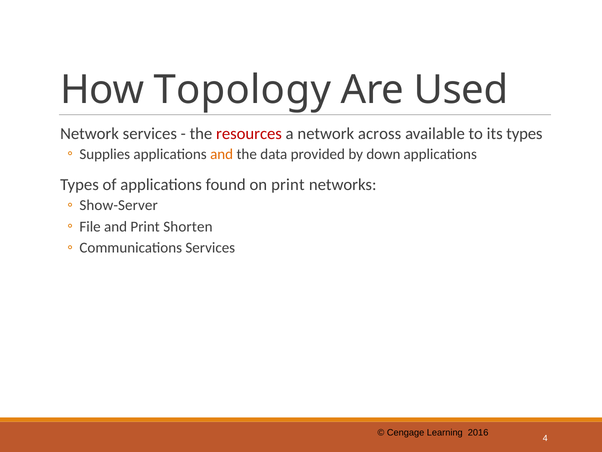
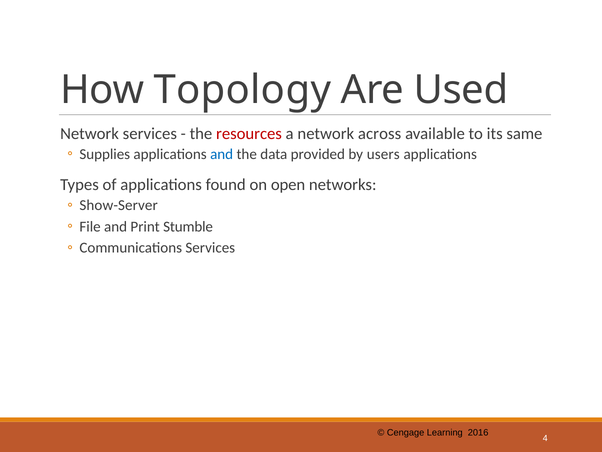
its types: types -> same
and at (222, 154) colour: orange -> blue
down: down -> users
on print: print -> open
Shorten: Shorten -> Stumble
